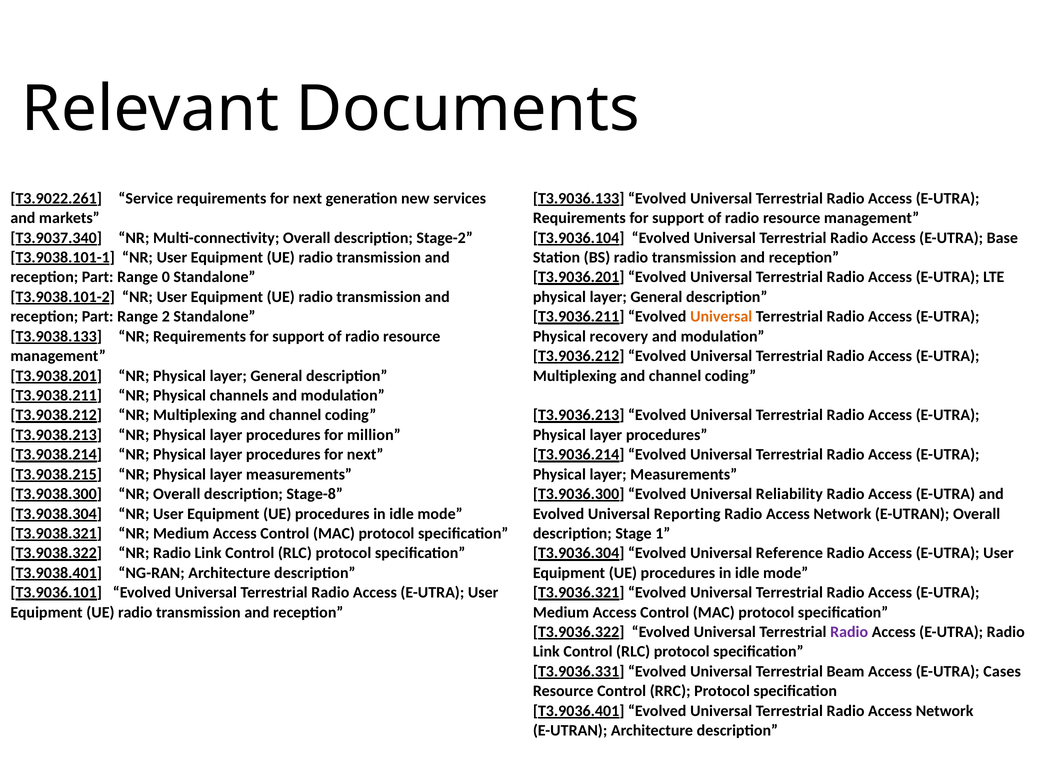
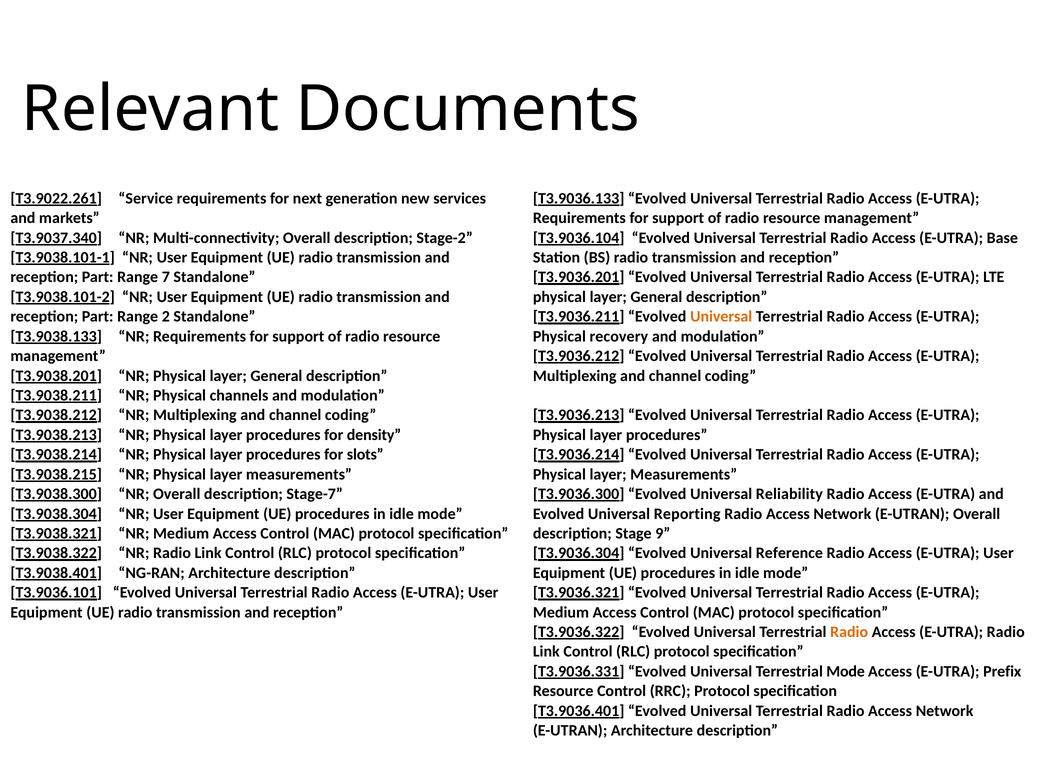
0: 0 -> 7
million: million -> density
procedures for next: next -> slots
Stage-8: Stage-8 -> Stage-7
1: 1 -> 9
Radio at (849, 632) colour: purple -> orange
Terrestrial Beam: Beam -> Mode
Cases: Cases -> Prefix
